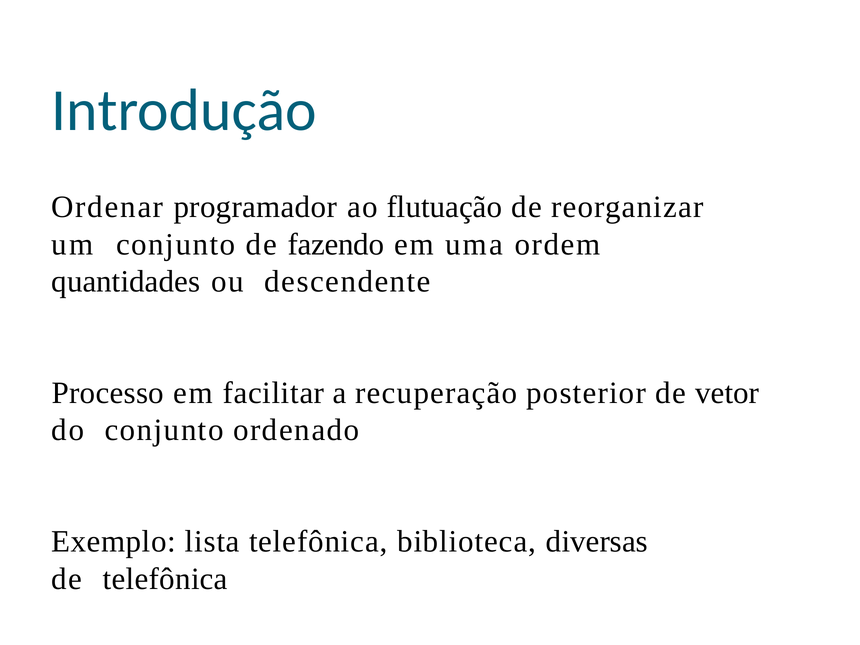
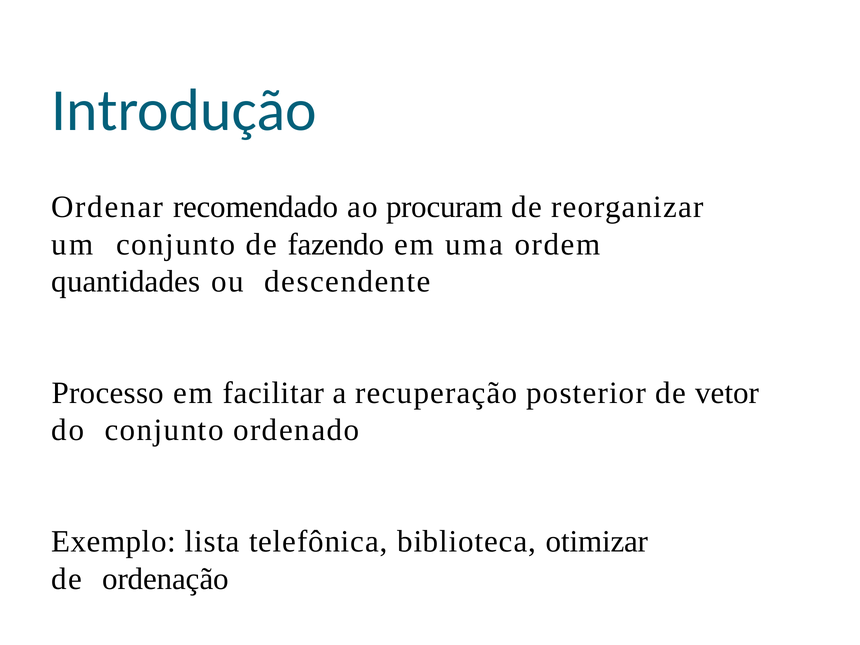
programador: programador -> recomendado
flutuação: flutuação -> procuram
diversas: diversas -> otimizar
de telefônica: telefônica -> ordenação
